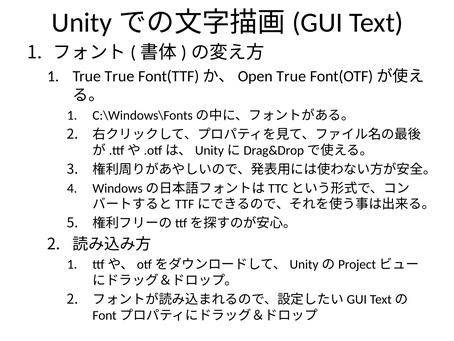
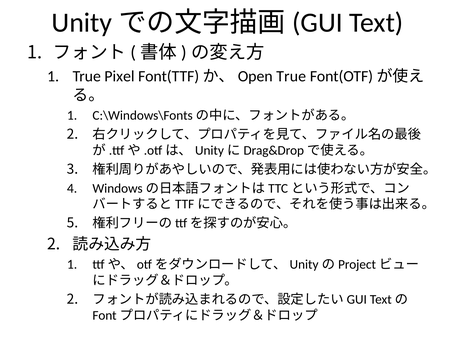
True True: True -> Pixel
